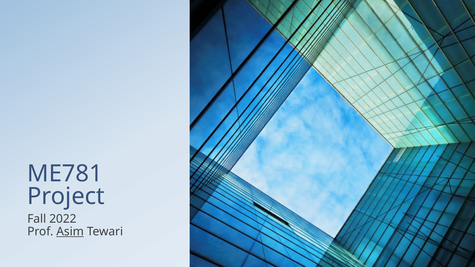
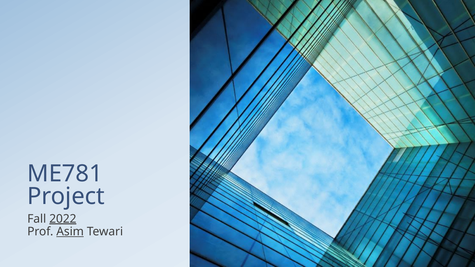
2022 underline: none -> present
